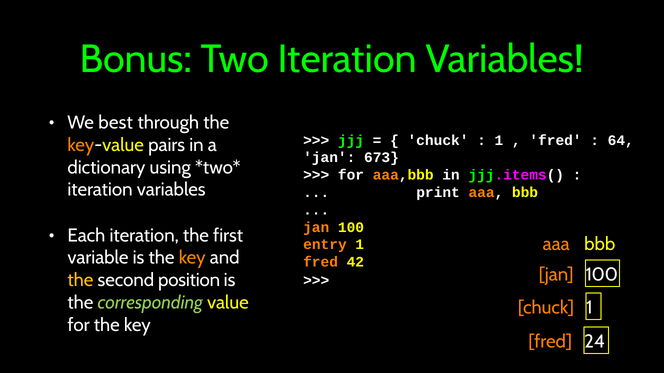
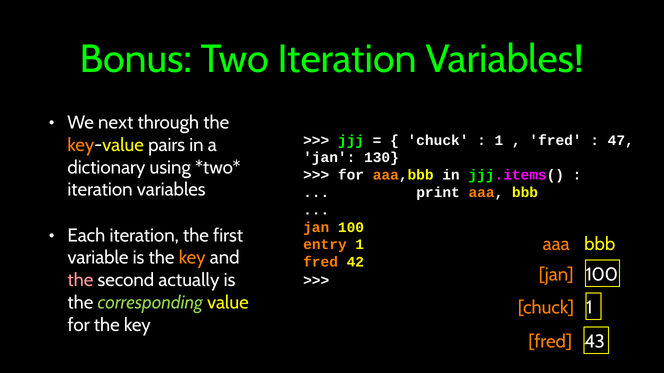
best: best -> next
64: 64 -> 47
673: 673 -> 130
the at (80, 281) colour: yellow -> pink
position: position -> actually
24: 24 -> 43
